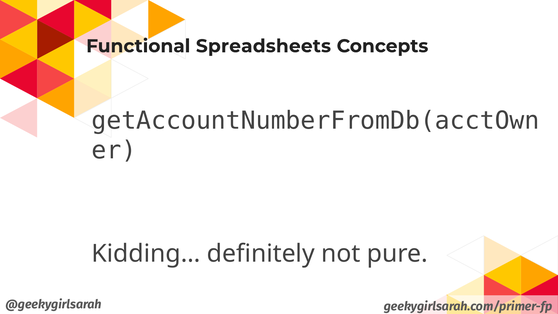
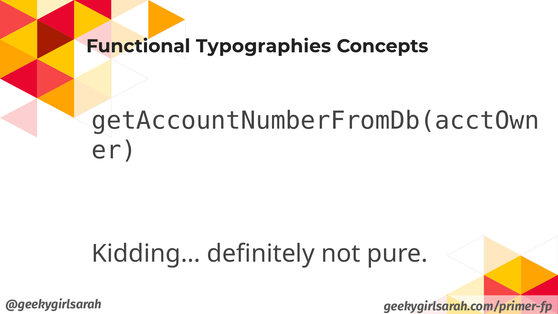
Spreadsheets: Spreadsheets -> Typographies
